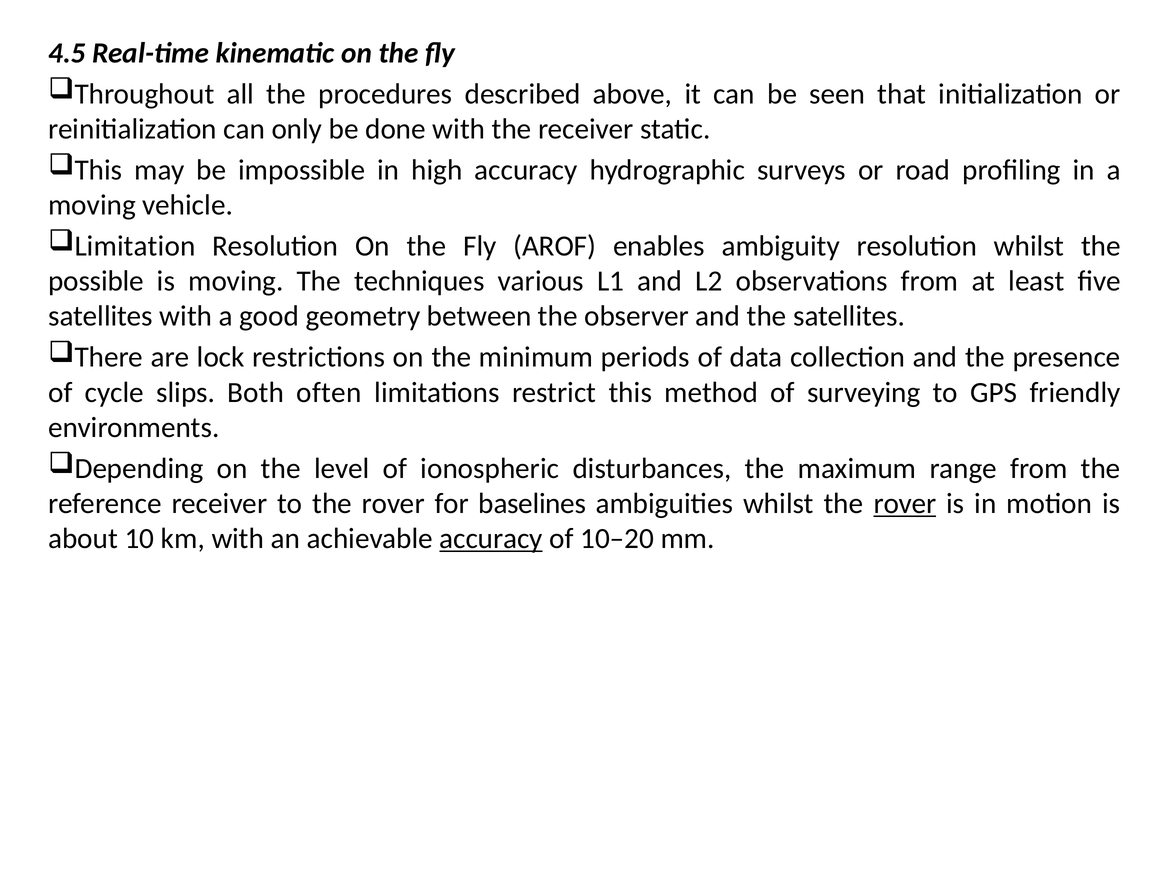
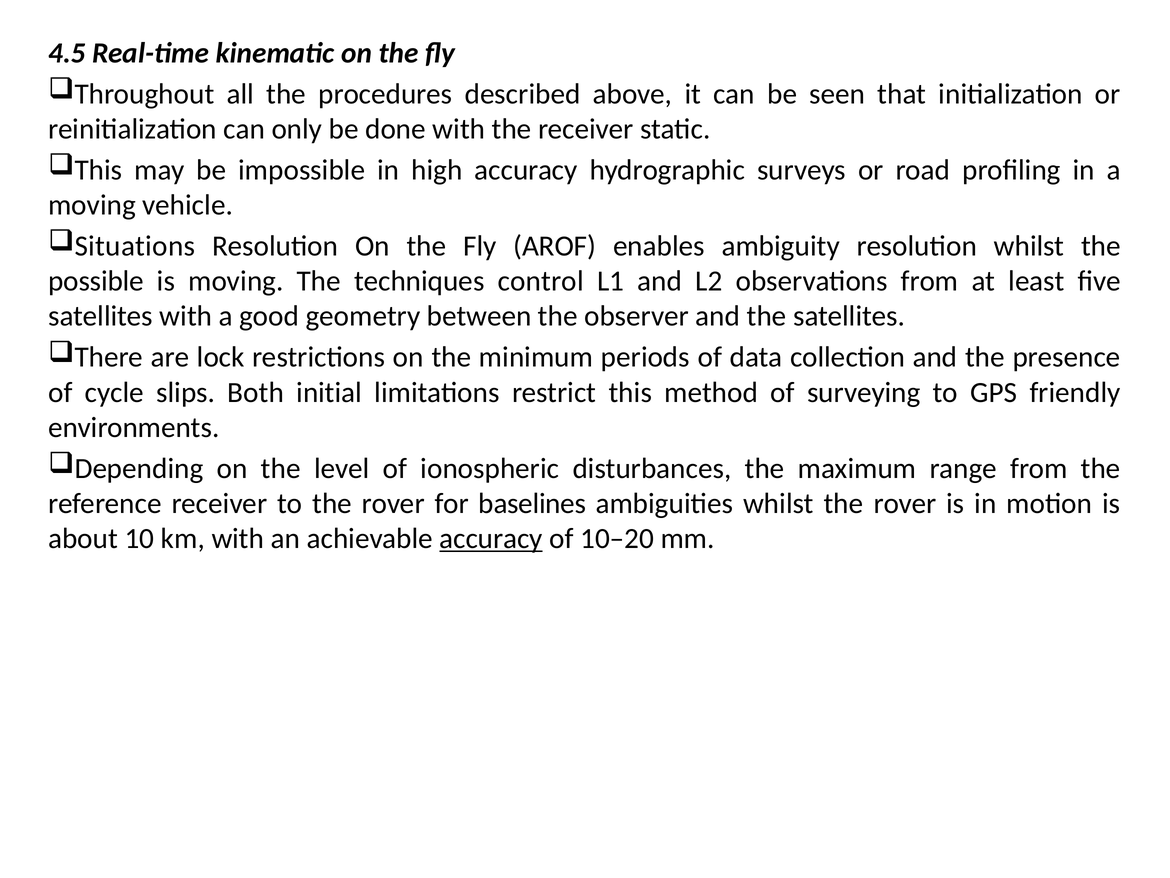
Limitation: Limitation -> Situations
various: various -> control
often: often -> initial
rover at (905, 503) underline: present -> none
